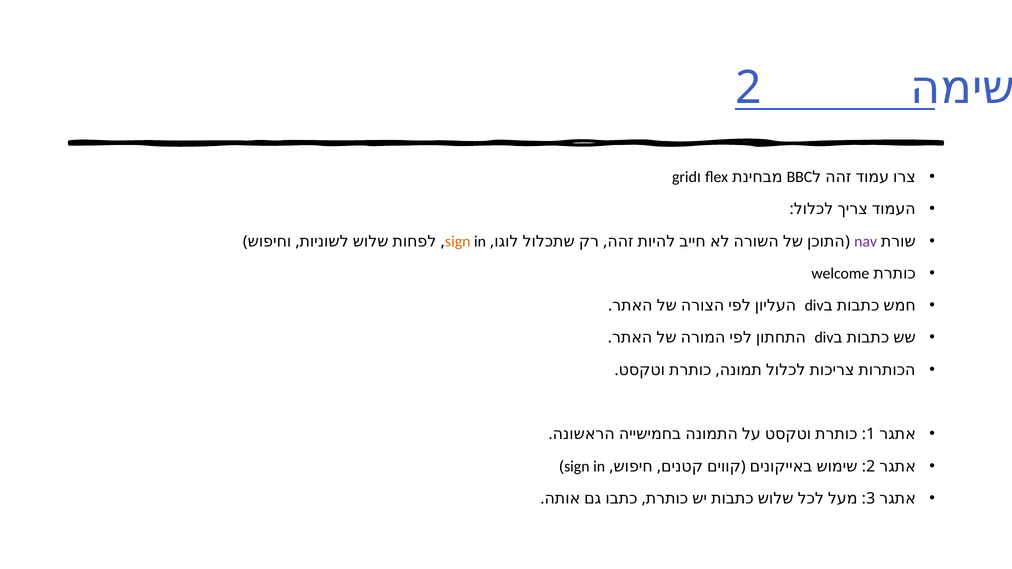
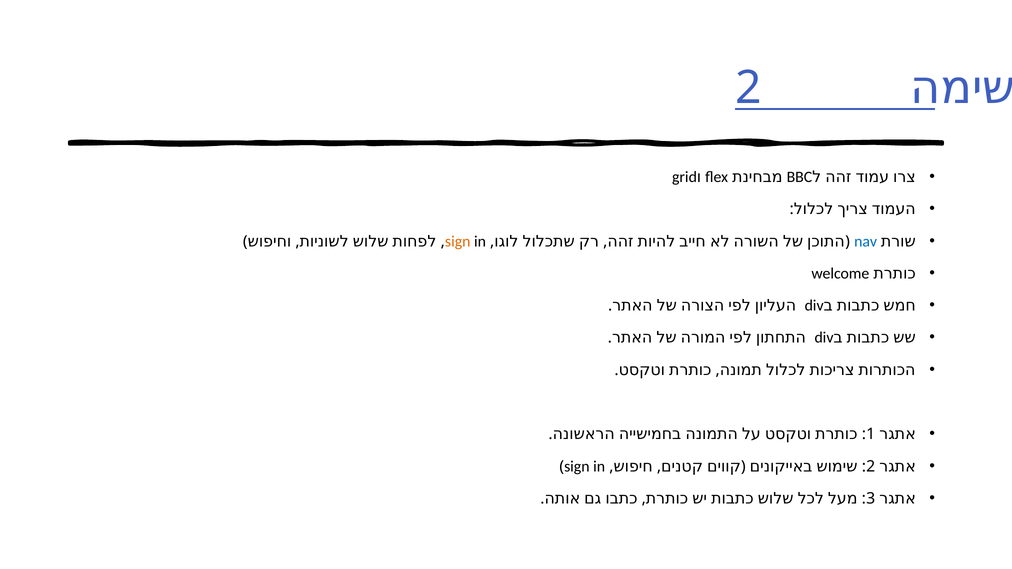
nav colour: purple -> blue
